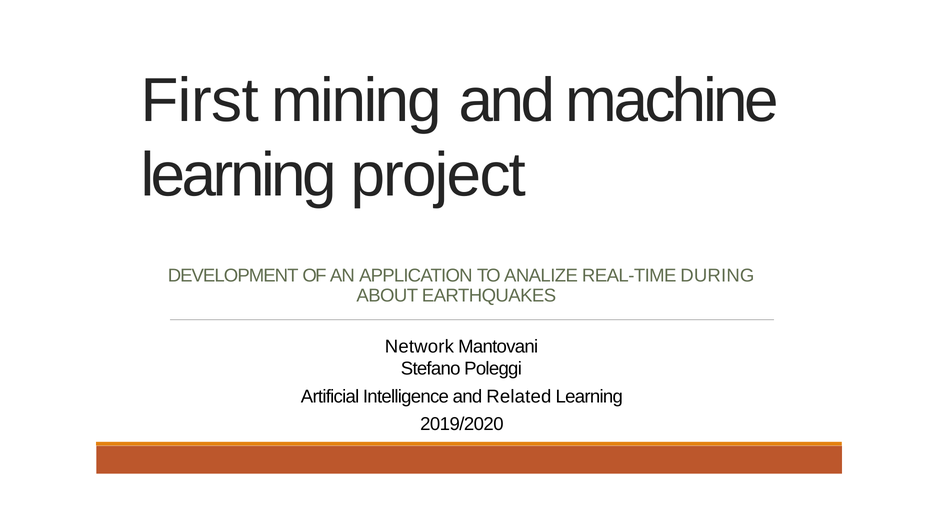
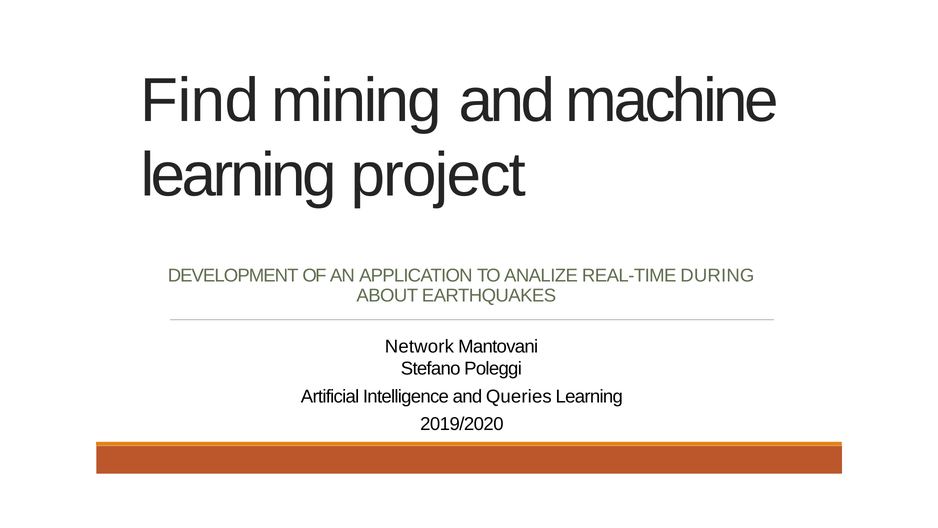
First: First -> Find
Related: Related -> Queries
